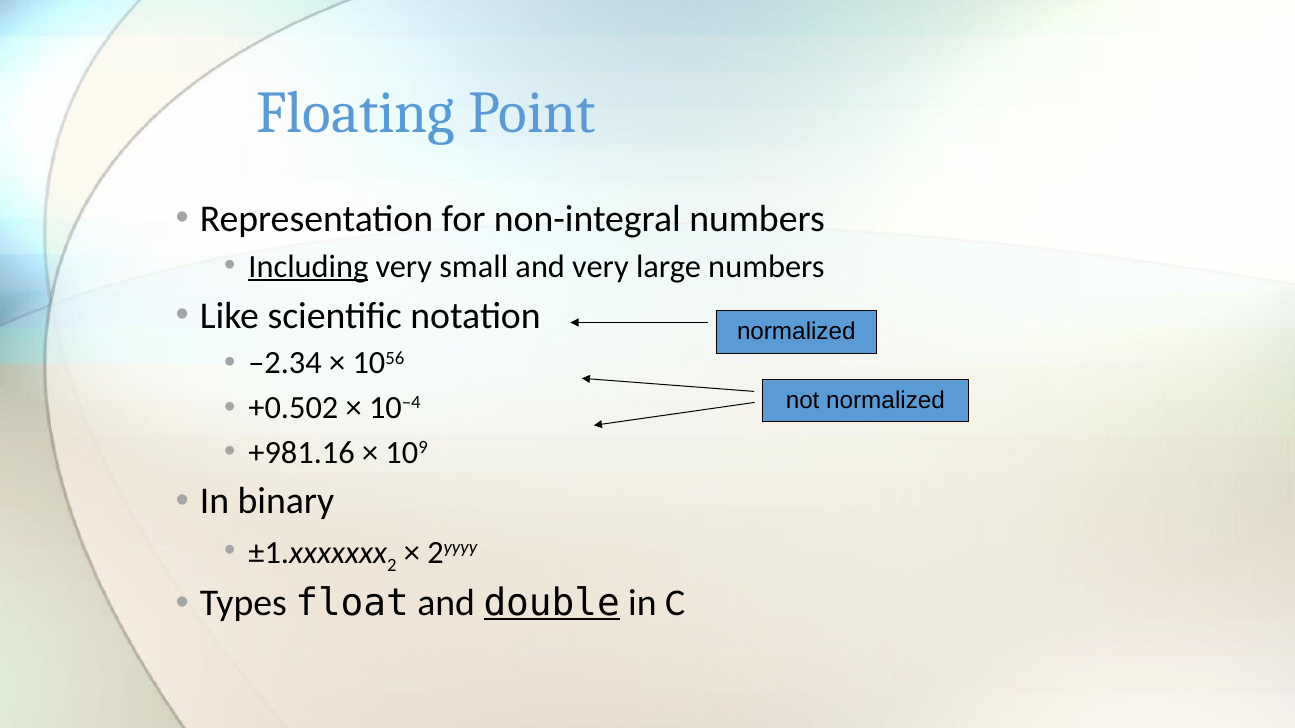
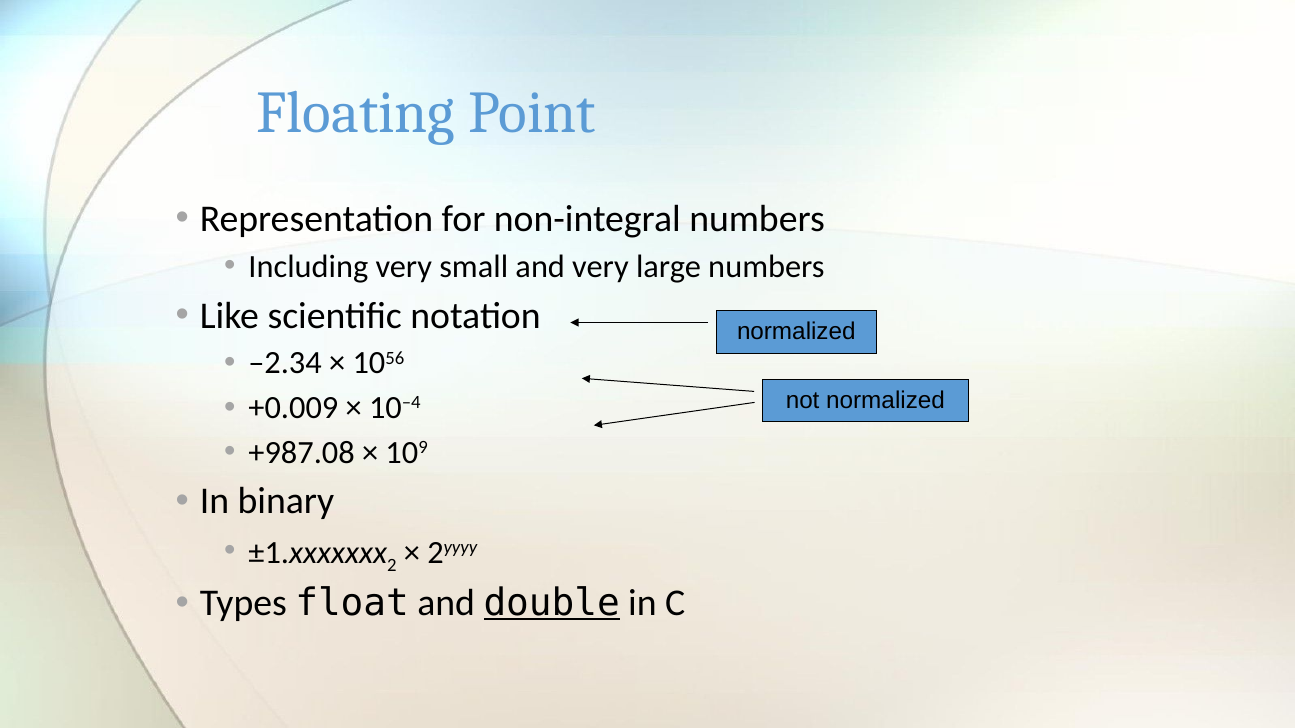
Including underline: present -> none
+0.502: +0.502 -> +0.009
+981.16: +981.16 -> +987.08
